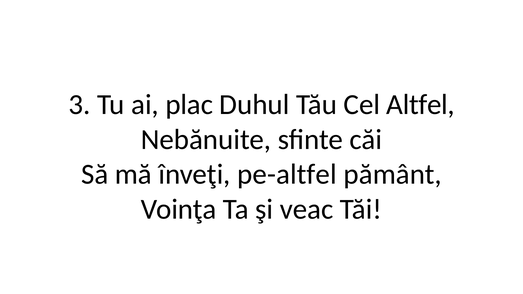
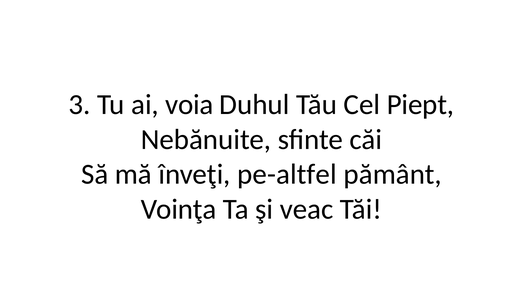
plac: plac -> voia
Altfel: Altfel -> Piept
